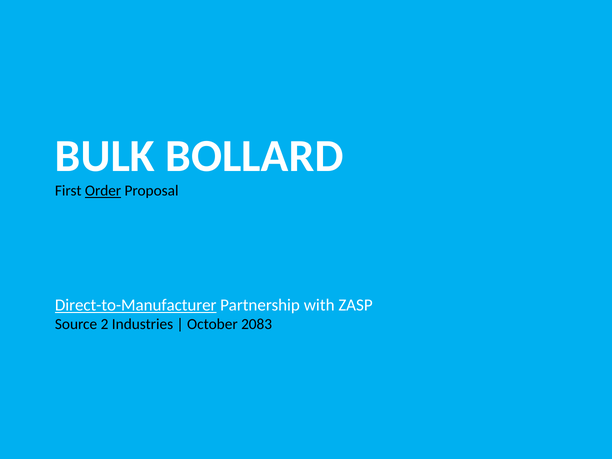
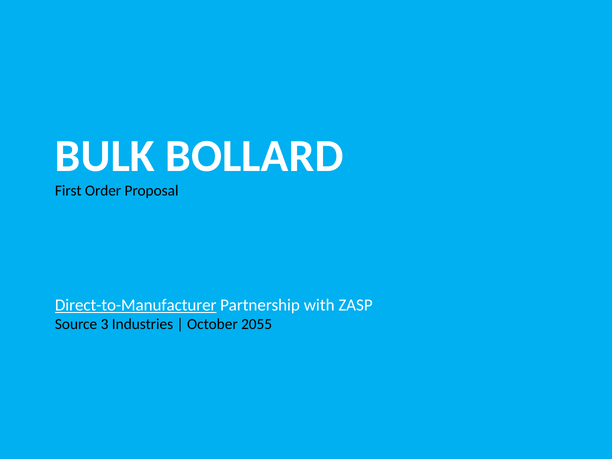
Order underline: present -> none
2: 2 -> 3
2083: 2083 -> 2055
